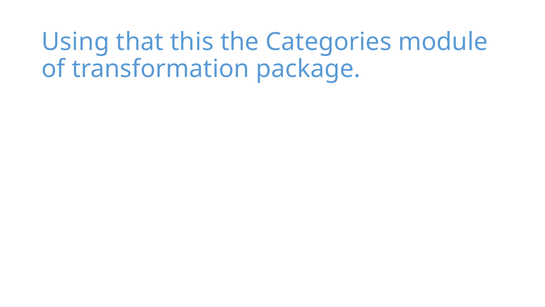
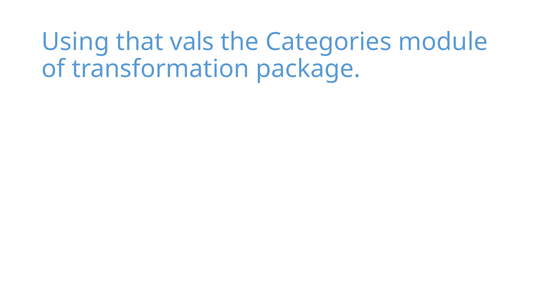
this: this -> vals
